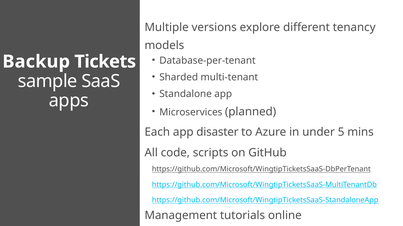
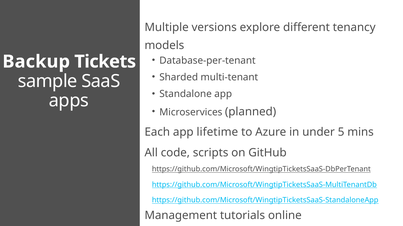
disaster: disaster -> lifetime
